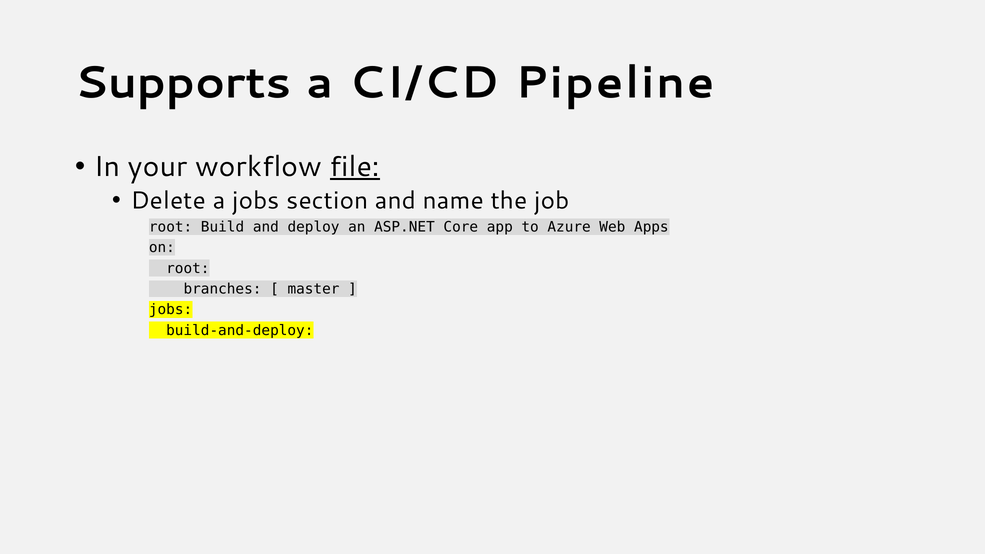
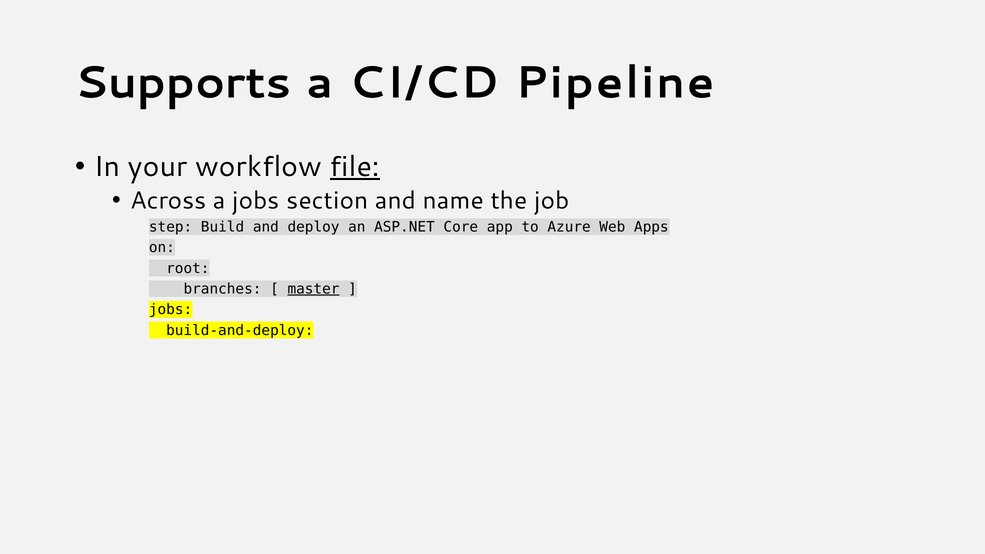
Delete: Delete -> Across
root at (171, 227): root -> step
master underline: none -> present
